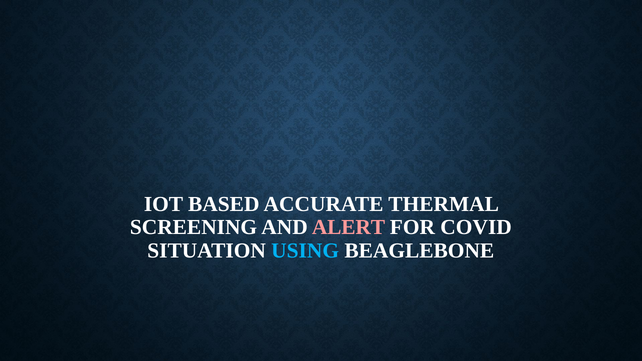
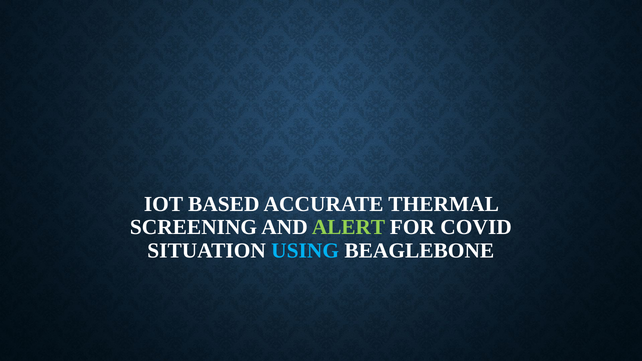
ALERT colour: pink -> light green
